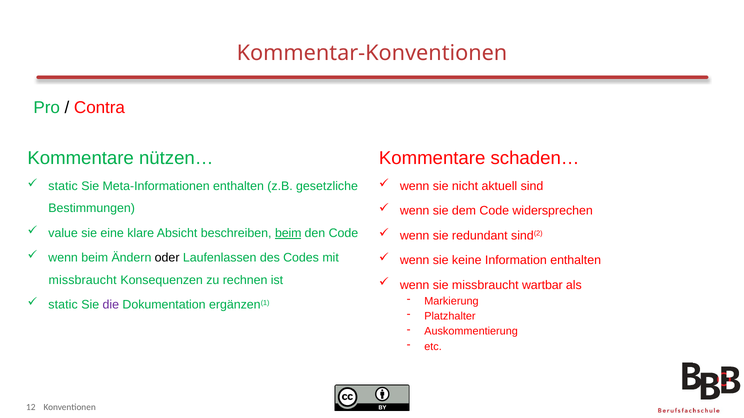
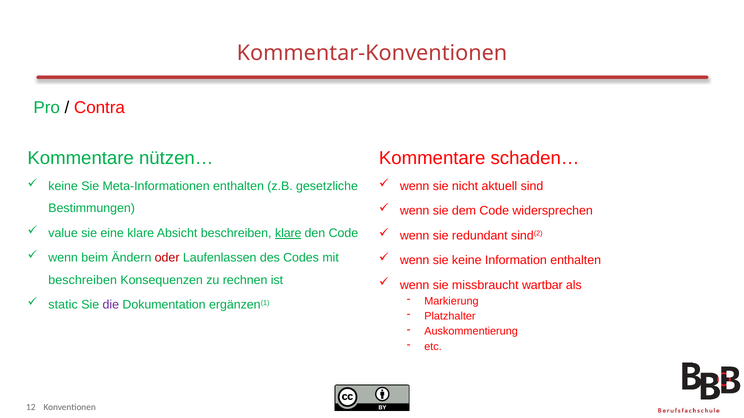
static at (63, 186): static -> keine
beschreiben beim: beim -> klare
oder colour: black -> red
missbraucht at (83, 280): missbraucht -> beschreiben
